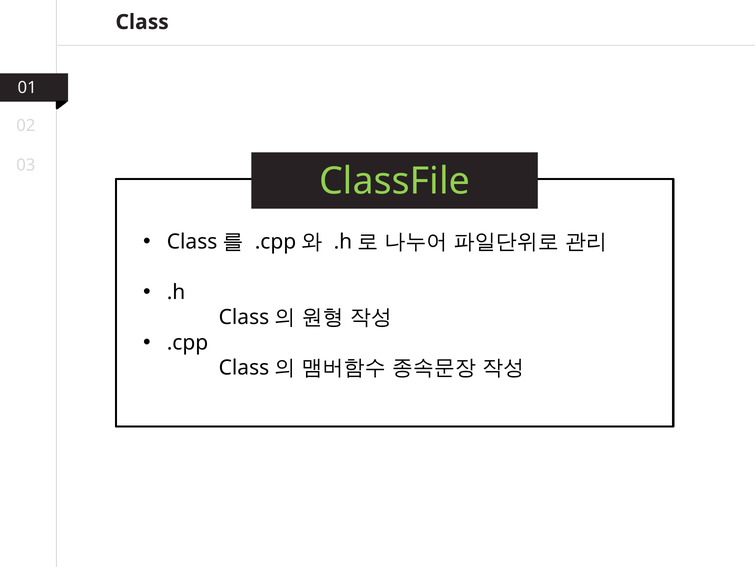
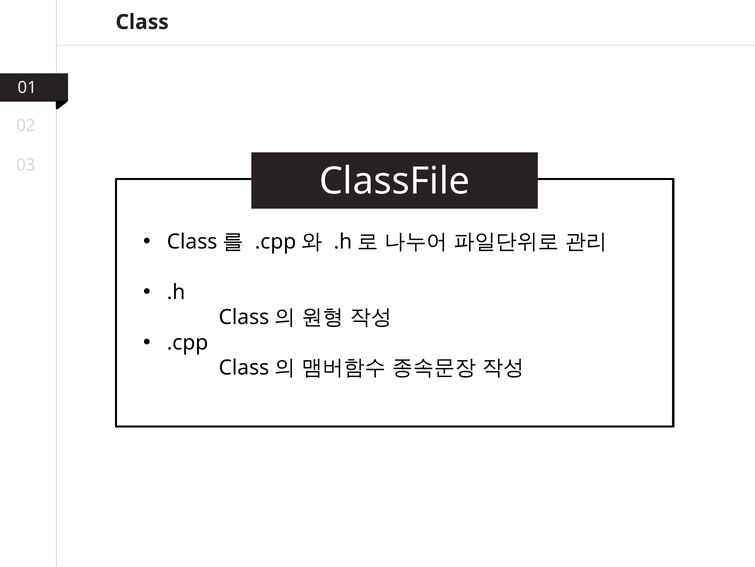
ClassFile colour: light green -> white
